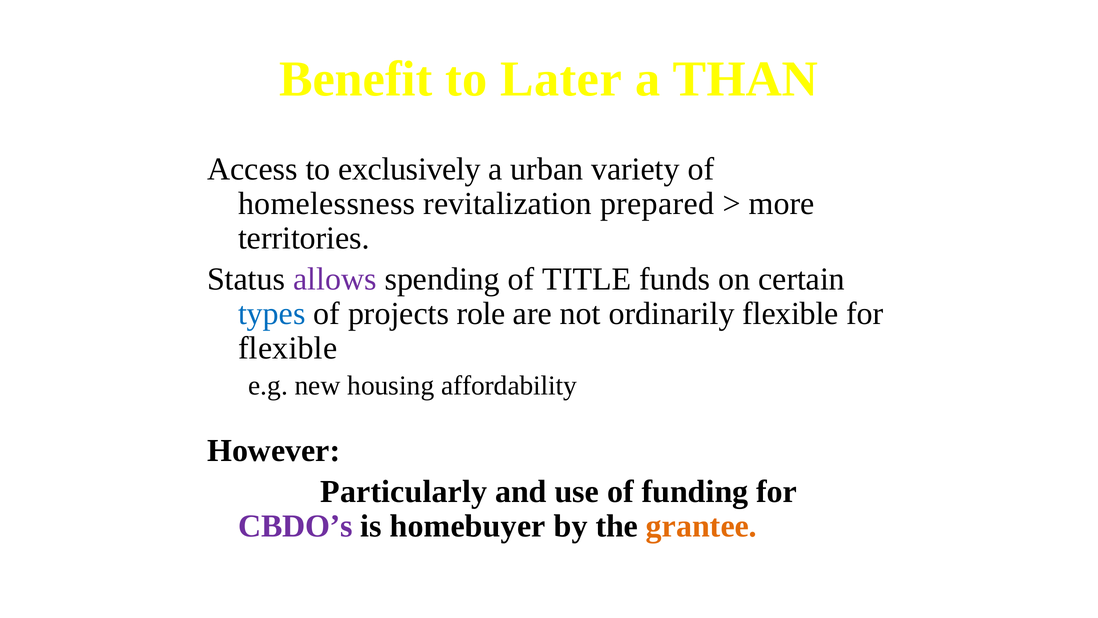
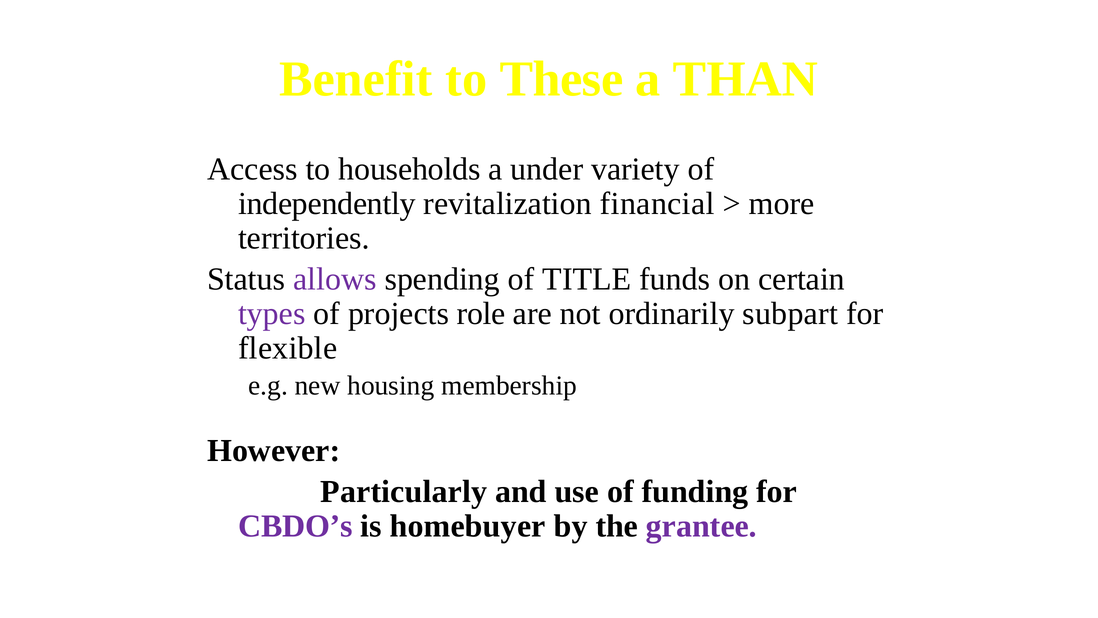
Later: Later -> These
exclusively: exclusively -> households
urban: urban -> under
homelessness: homelessness -> independently
prepared: prepared -> financial
types colour: blue -> purple
ordinarily flexible: flexible -> subpart
affordability: affordability -> membership
grantee colour: orange -> purple
